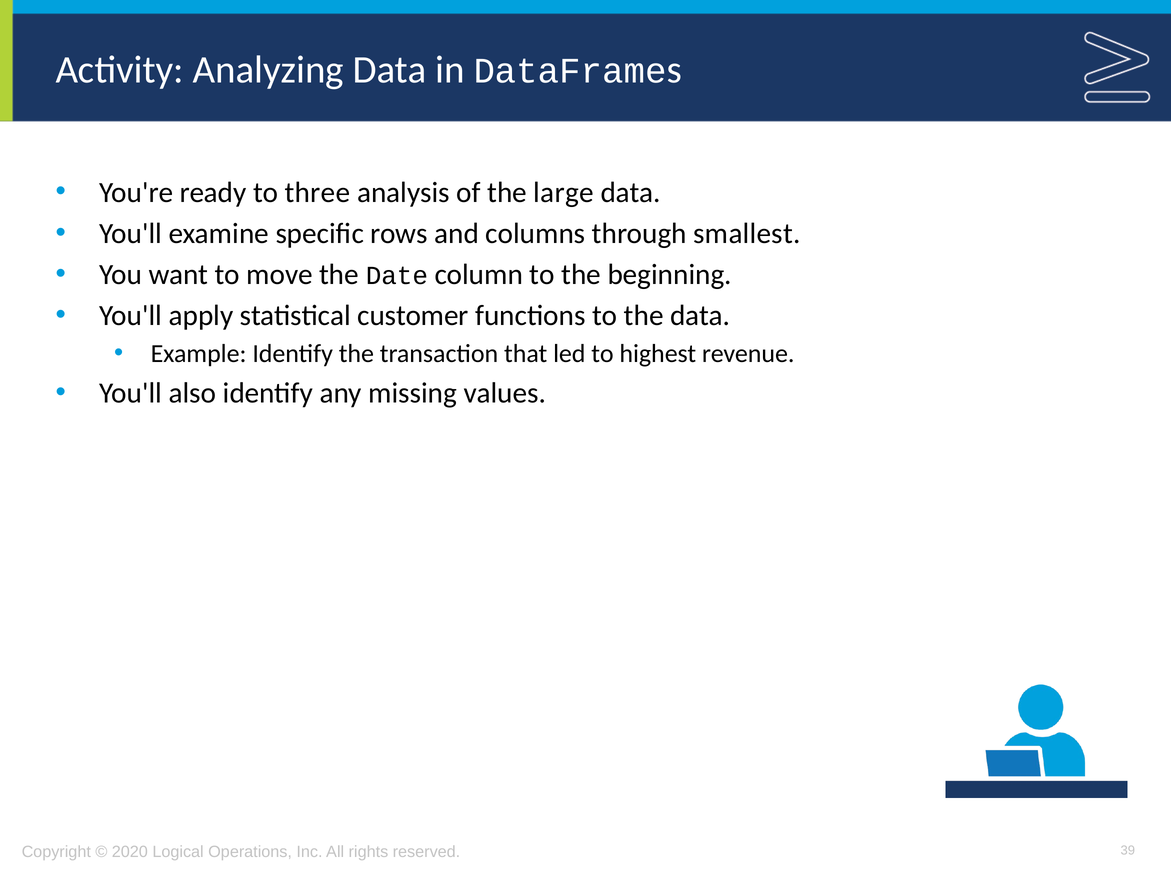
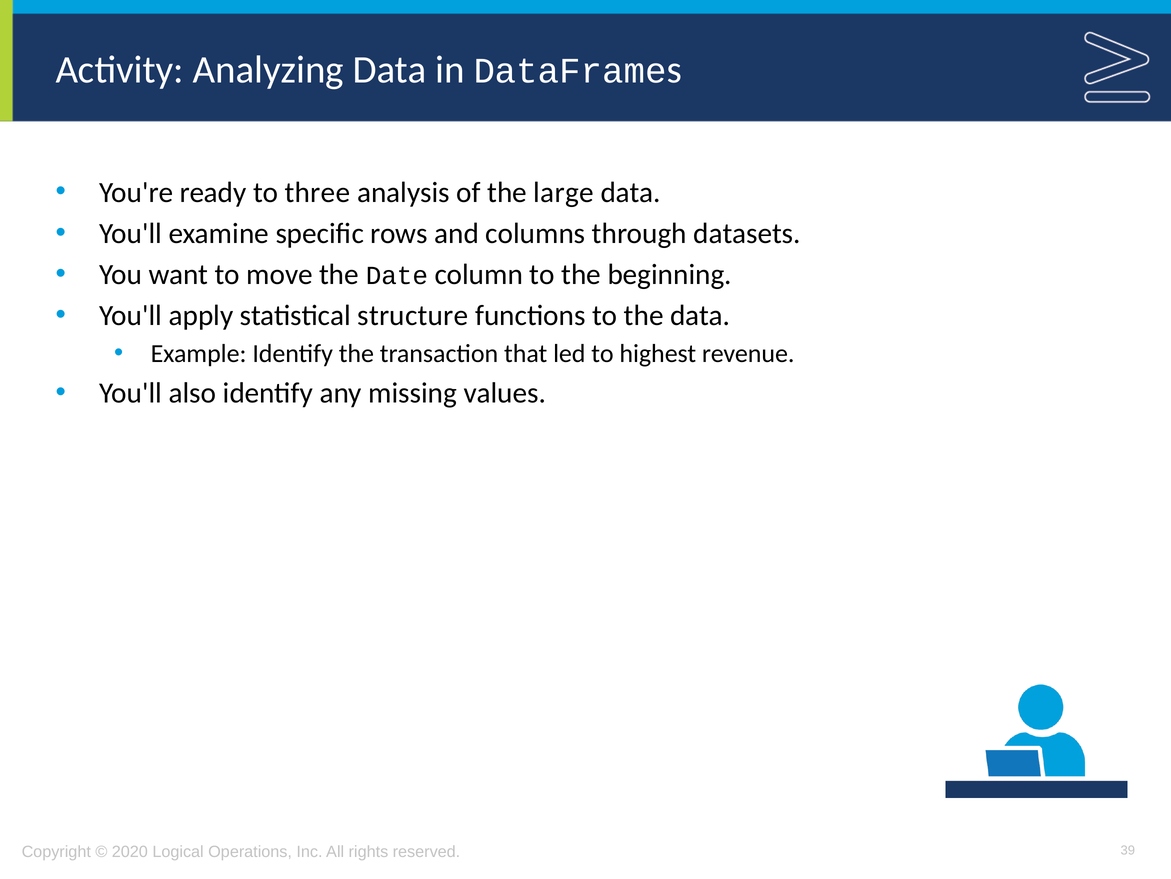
smallest: smallest -> datasets
customer: customer -> structure
